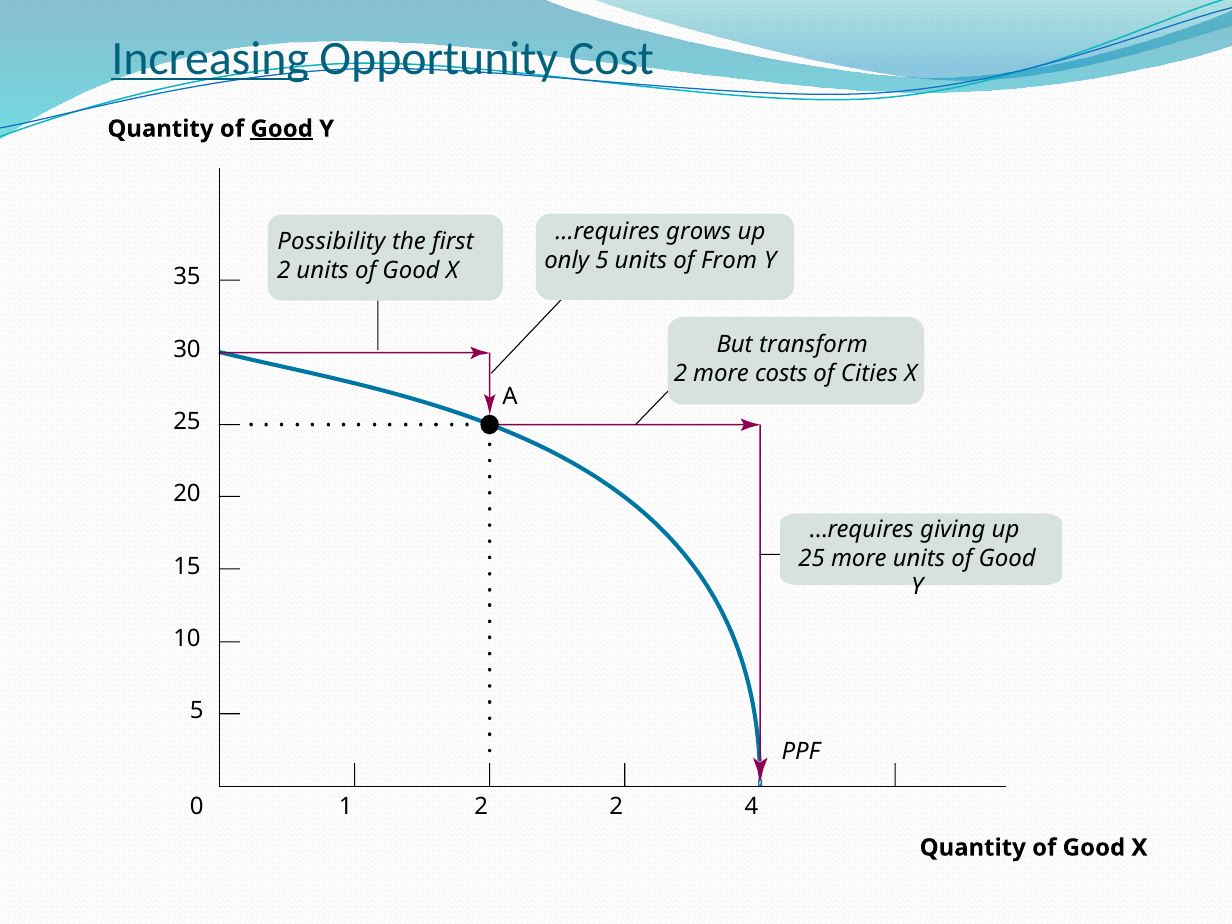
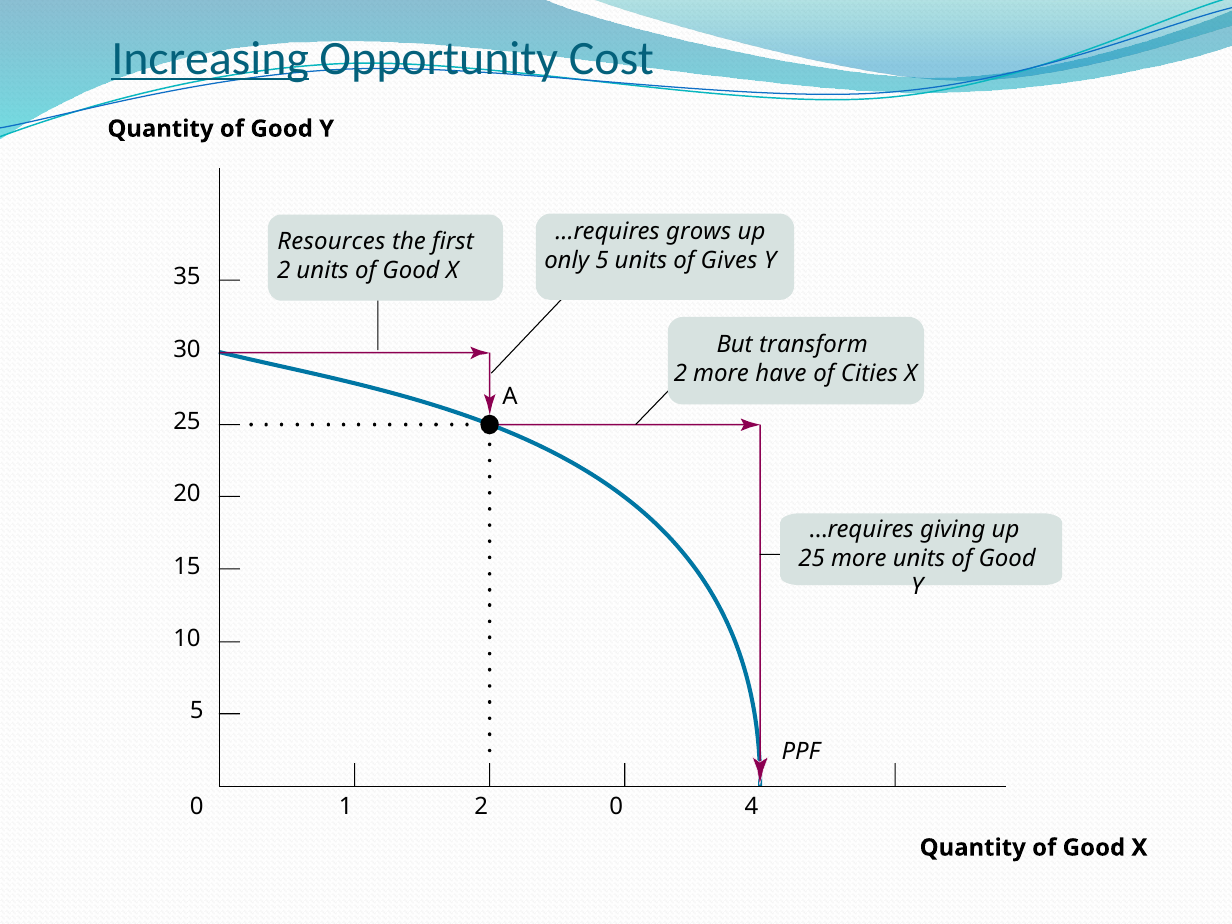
Good at (282, 129) underline: present -> none
Possibility: Possibility -> Resources
From: From -> Gives
costs: costs -> have
2 2: 2 -> 0
